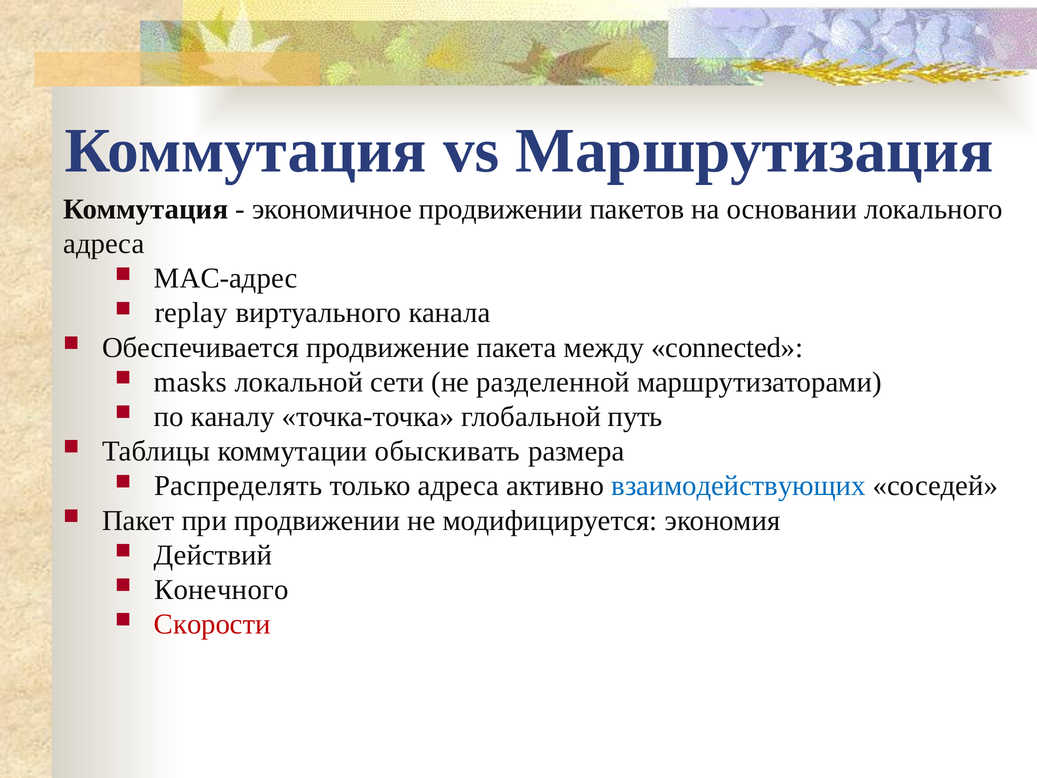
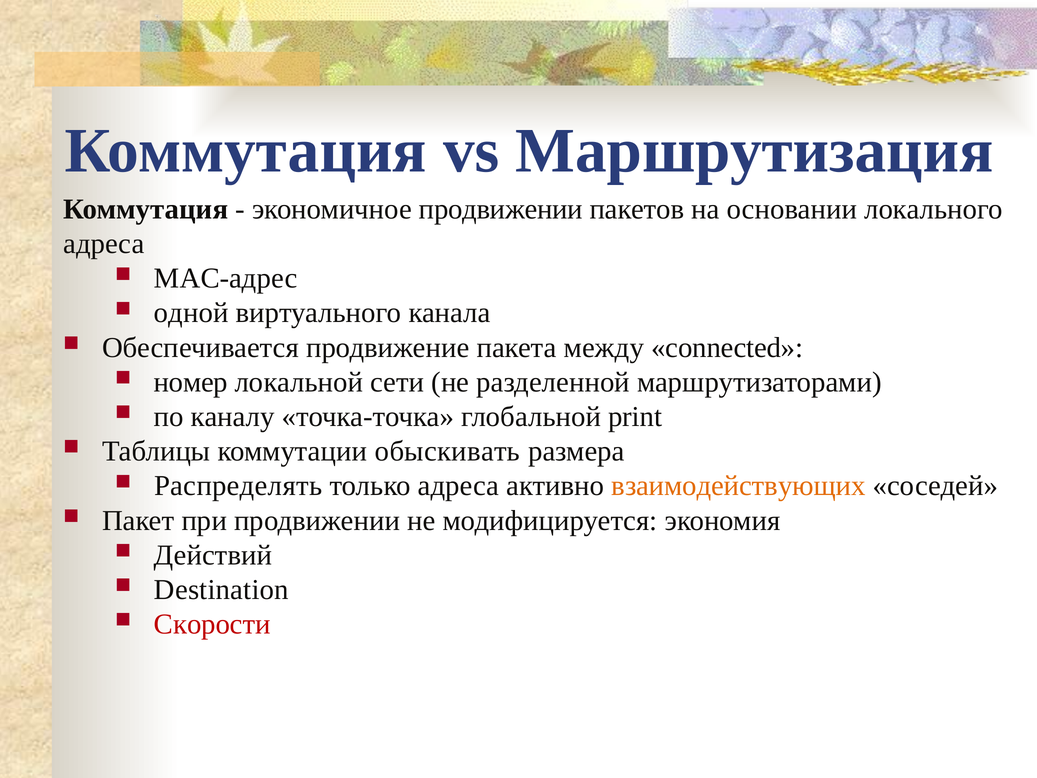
replay: replay -> одной
masks: masks -> номер
путь: путь -> print
взаимодействующих colour: blue -> orange
Конечного: Конечного -> Destination
